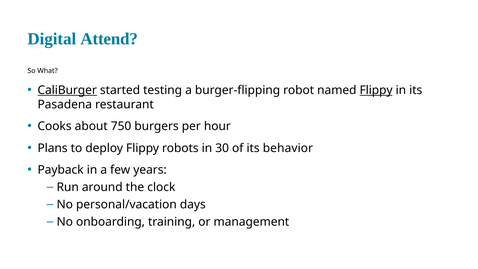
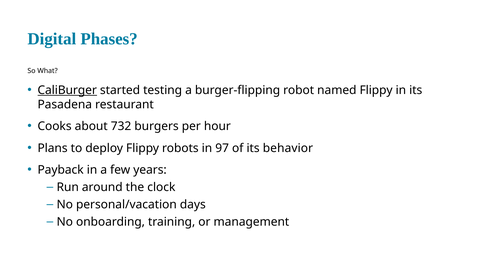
Attend: Attend -> Phases
Flippy at (376, 90) underline: present -> none
750: 750 -> 732
30: 30 -> 97
